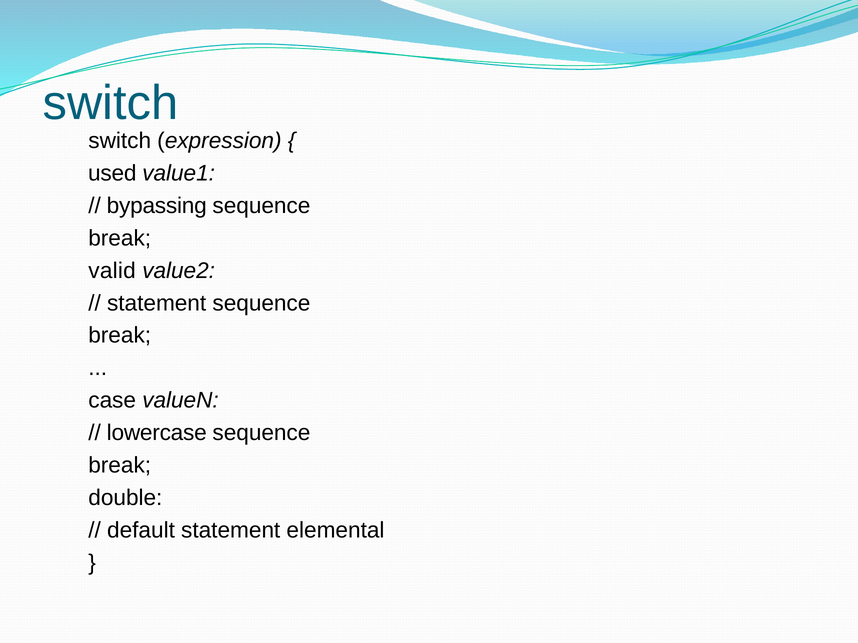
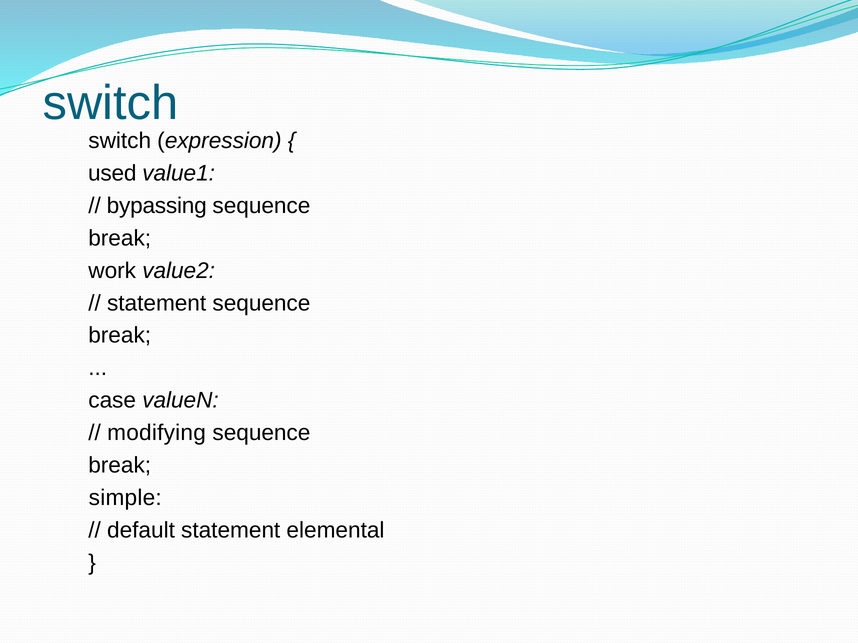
valid: valid -> work
lowercase: lowercase -> modifying
double: double -> simple
